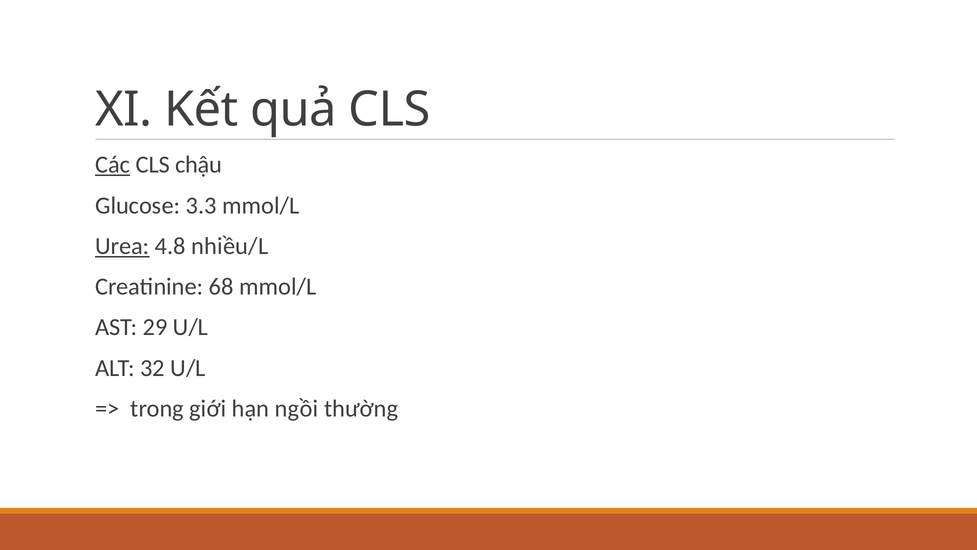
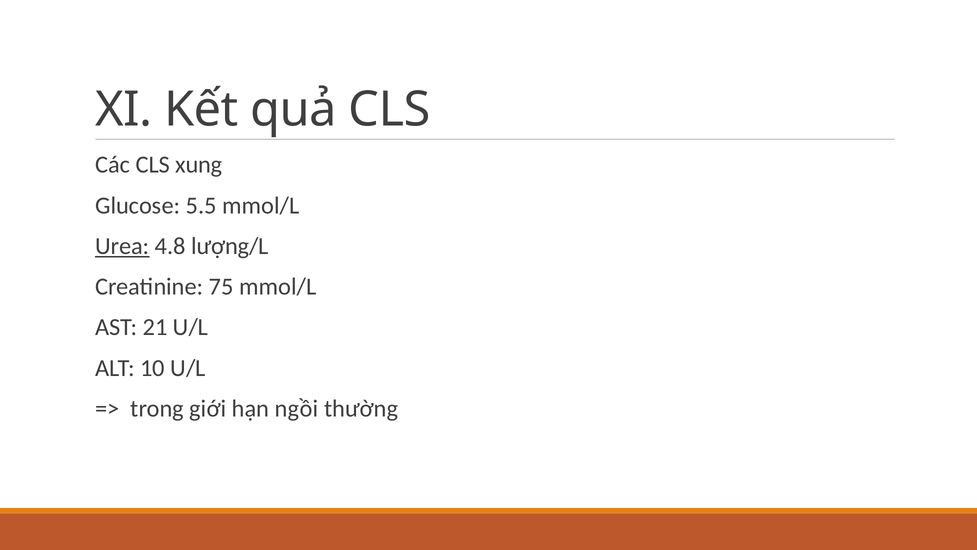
Các underline: present -> none
chậu: chậu -> xung
3.3: 3.3 -> 5.5
nhiều/L: nhiều/L -> lượng/L
68: 68 -> 75
29: 29 -> 21
32: 32 -> 10
